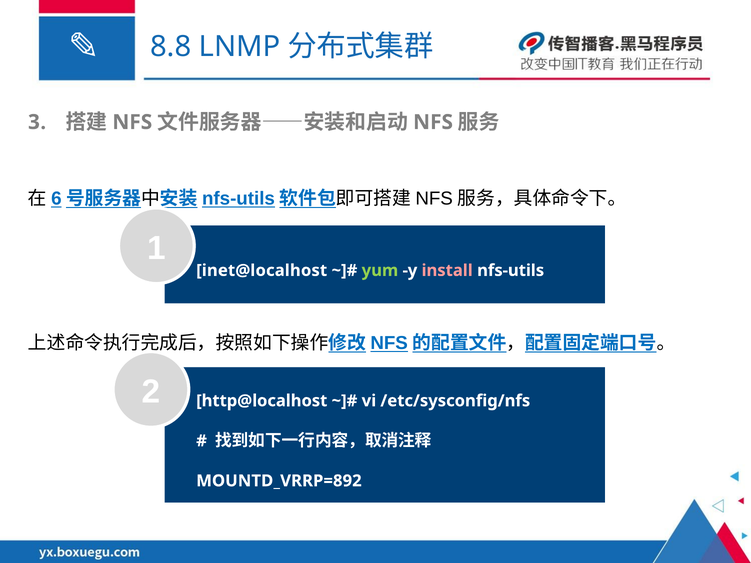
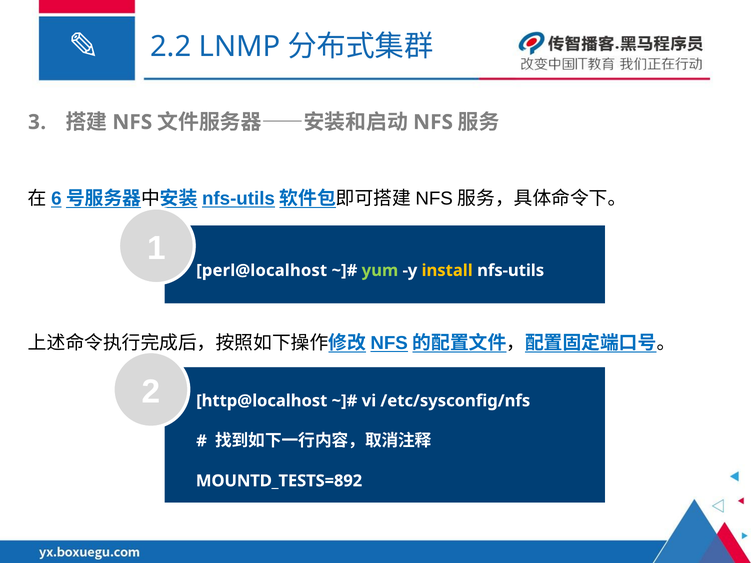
8.8: 8.8 -> 2.2
inet@localhost: inet@localhost -> perl@localhost
install colour: pink -> yellow
MOUNTD_VRRP=892: MOUNTD_VRRP=892 -> MOUNTD_TESTS=892
